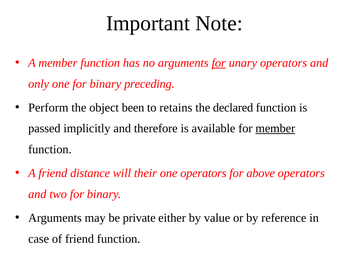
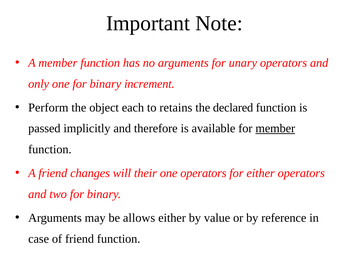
for at (219, 63) underline: present -> none
preceding: preceding -> increment
been: been -> each
distance: distance -> changes
for above: above -> either
private: private -> allows
